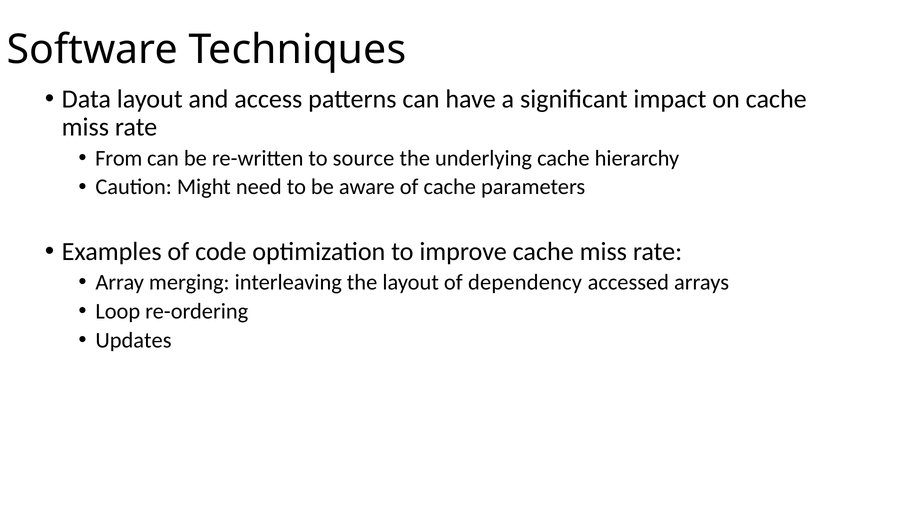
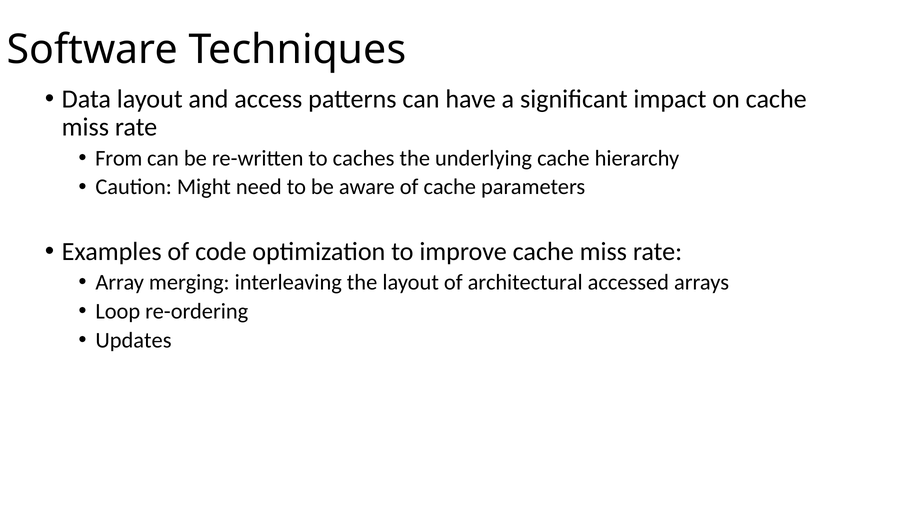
source: source -> caches
dependency: dependency -> architectural
